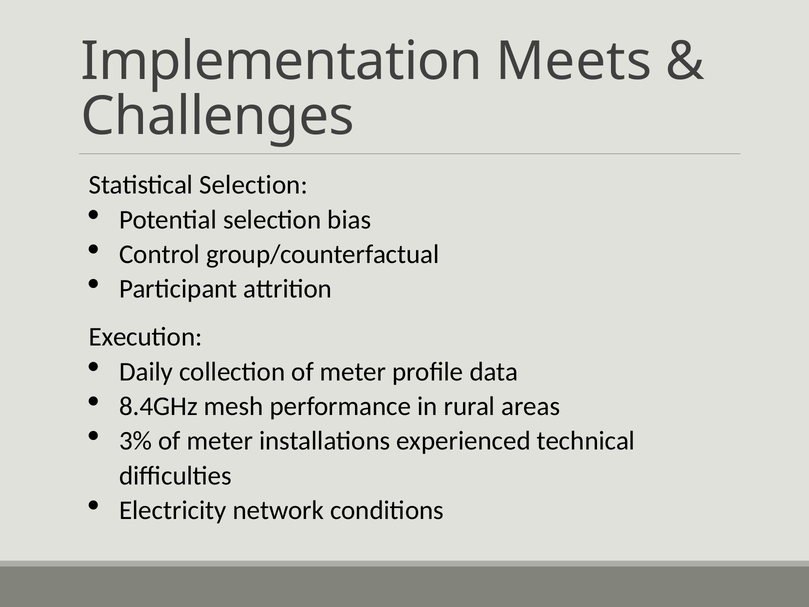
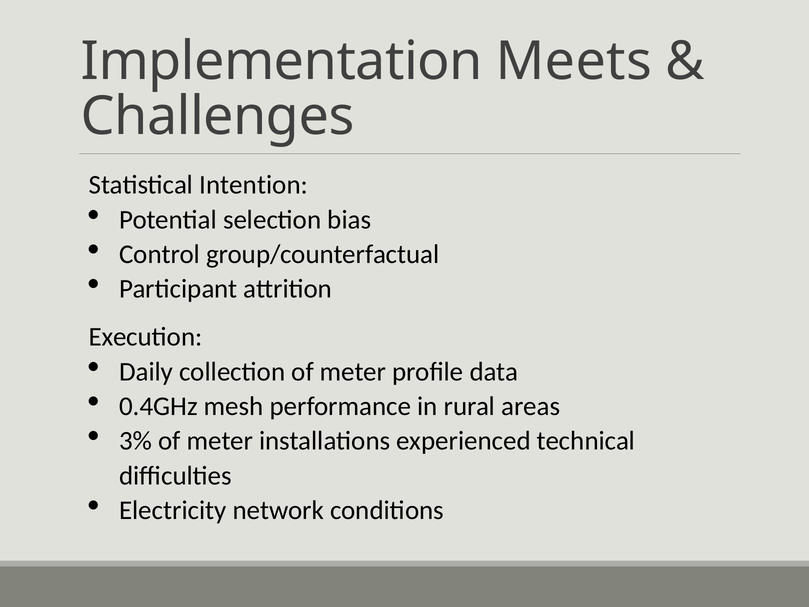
Statistical Selection: Selection -> Intention
8.4GHz: 8.4GHz -> 0.4GHz
